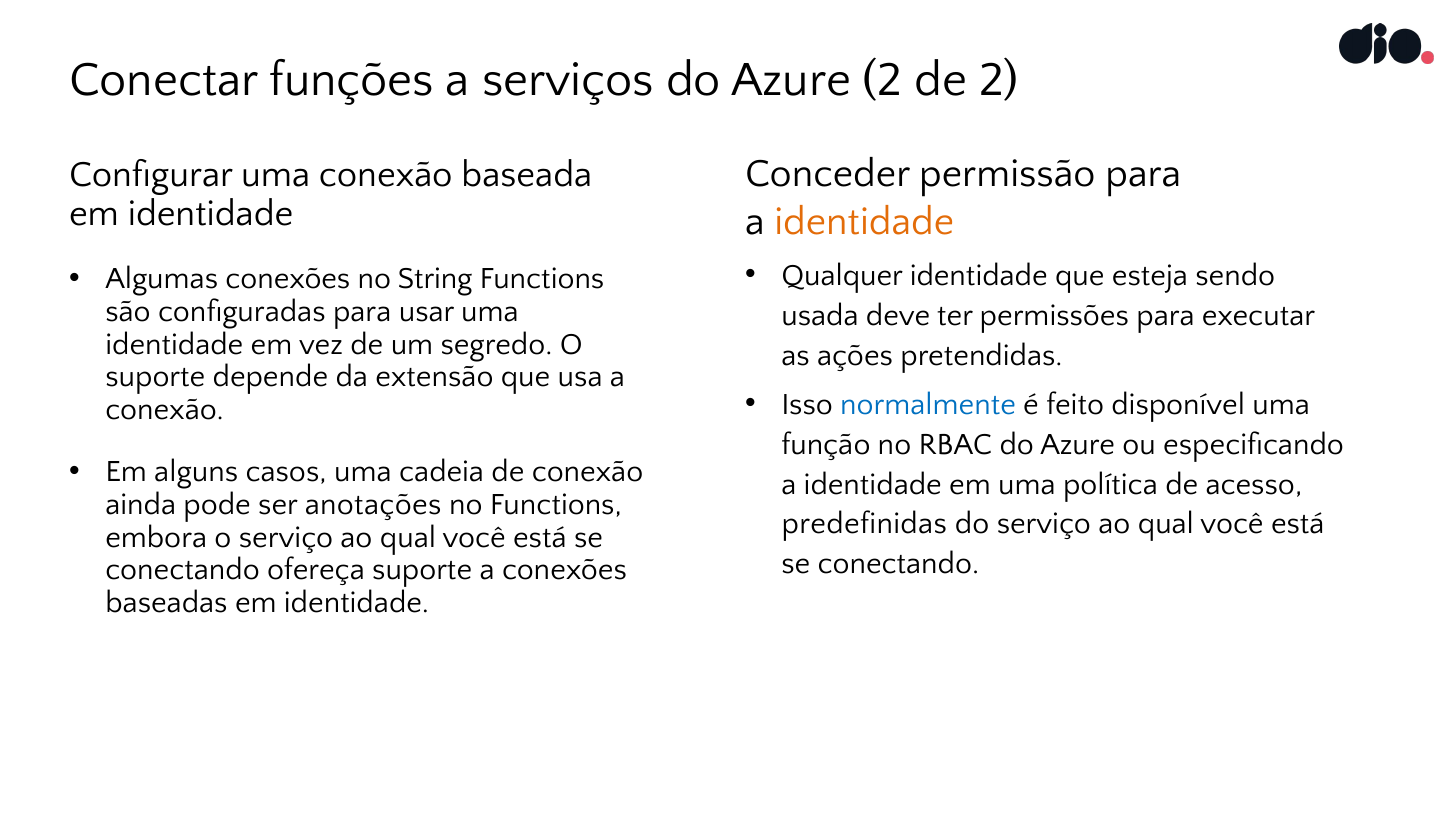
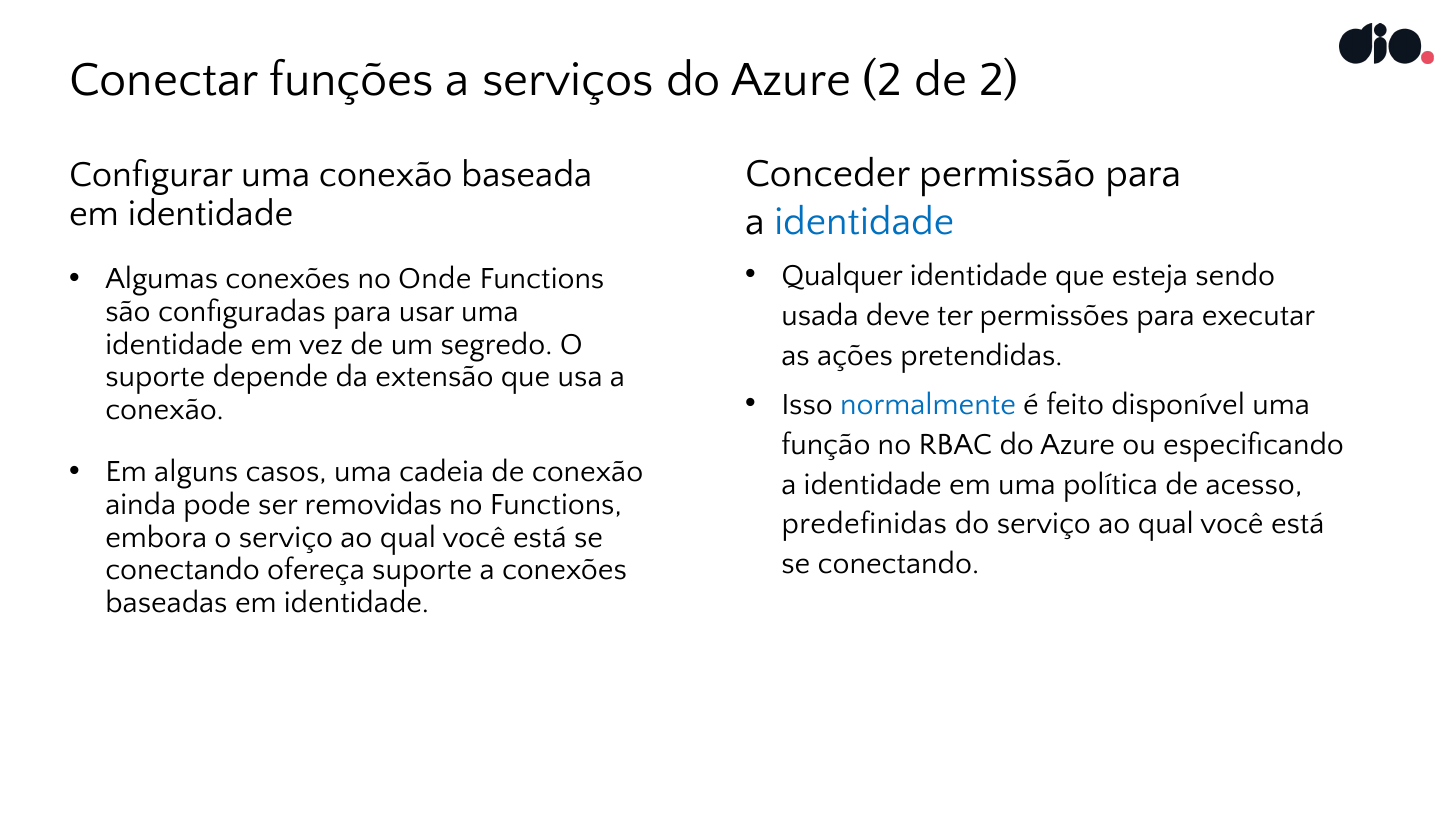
identidade at (864, 221) colour: orange -> blue
String: String -> Onde
anotações: anotações -> removidas
